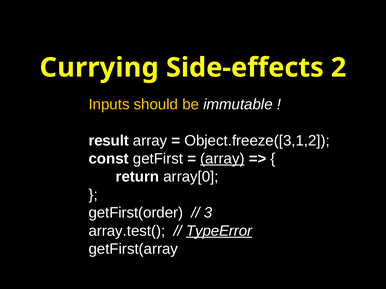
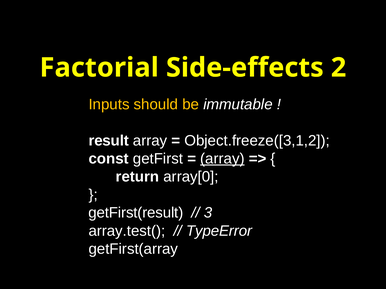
Currying: Currying -> Factorial
getFirst(order: getFirst(order -> getFirst(result
TypeError underline: present -> none
